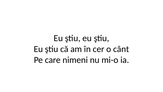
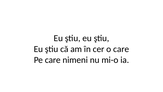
o cânt: cânt -> care
